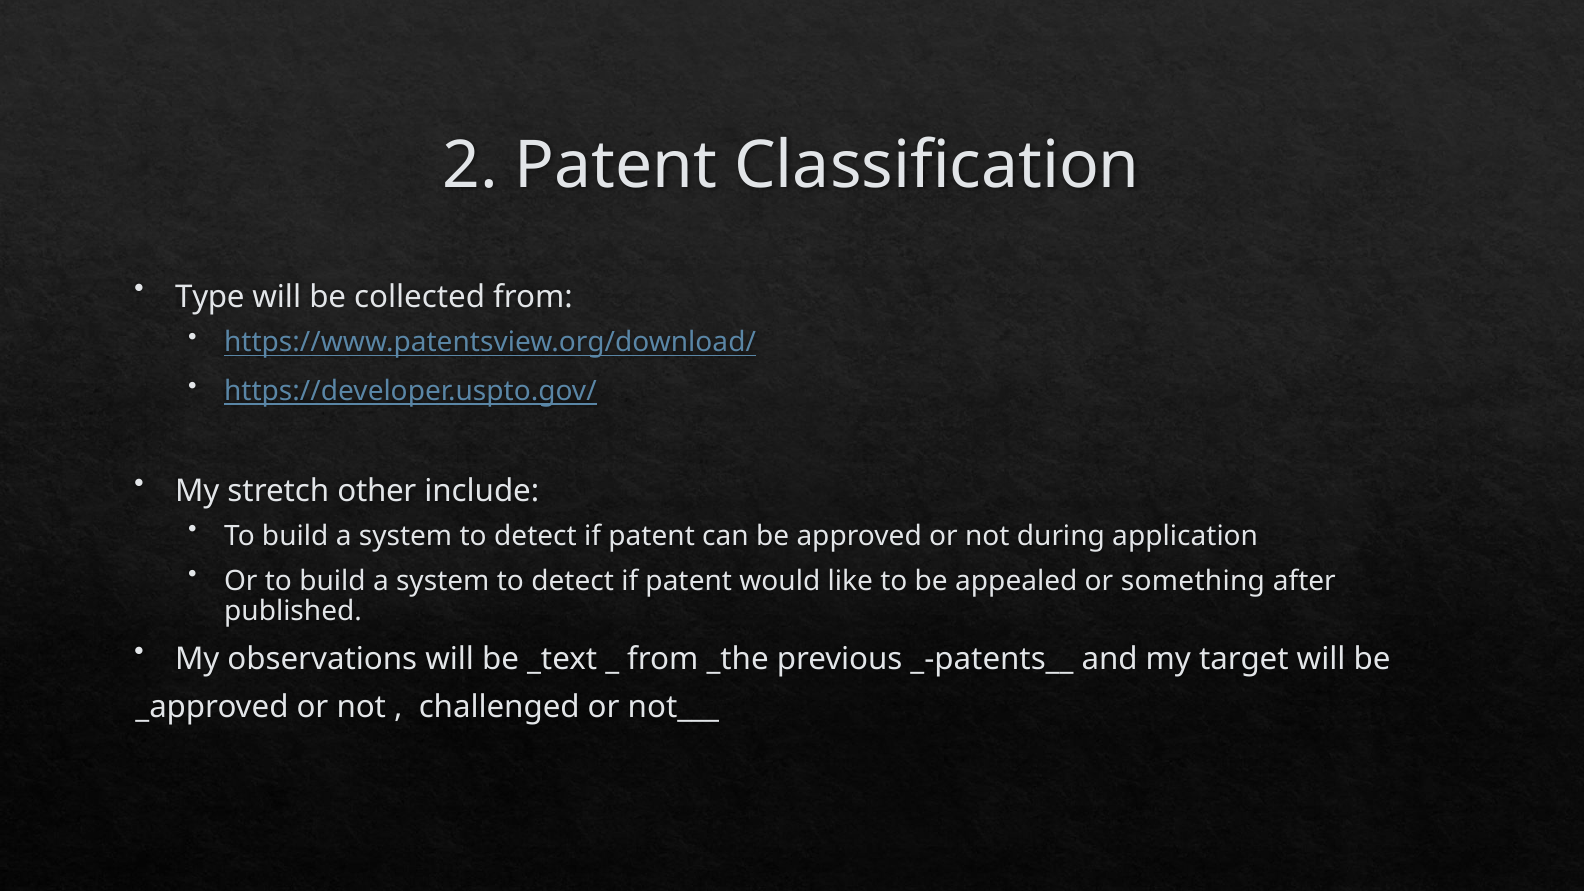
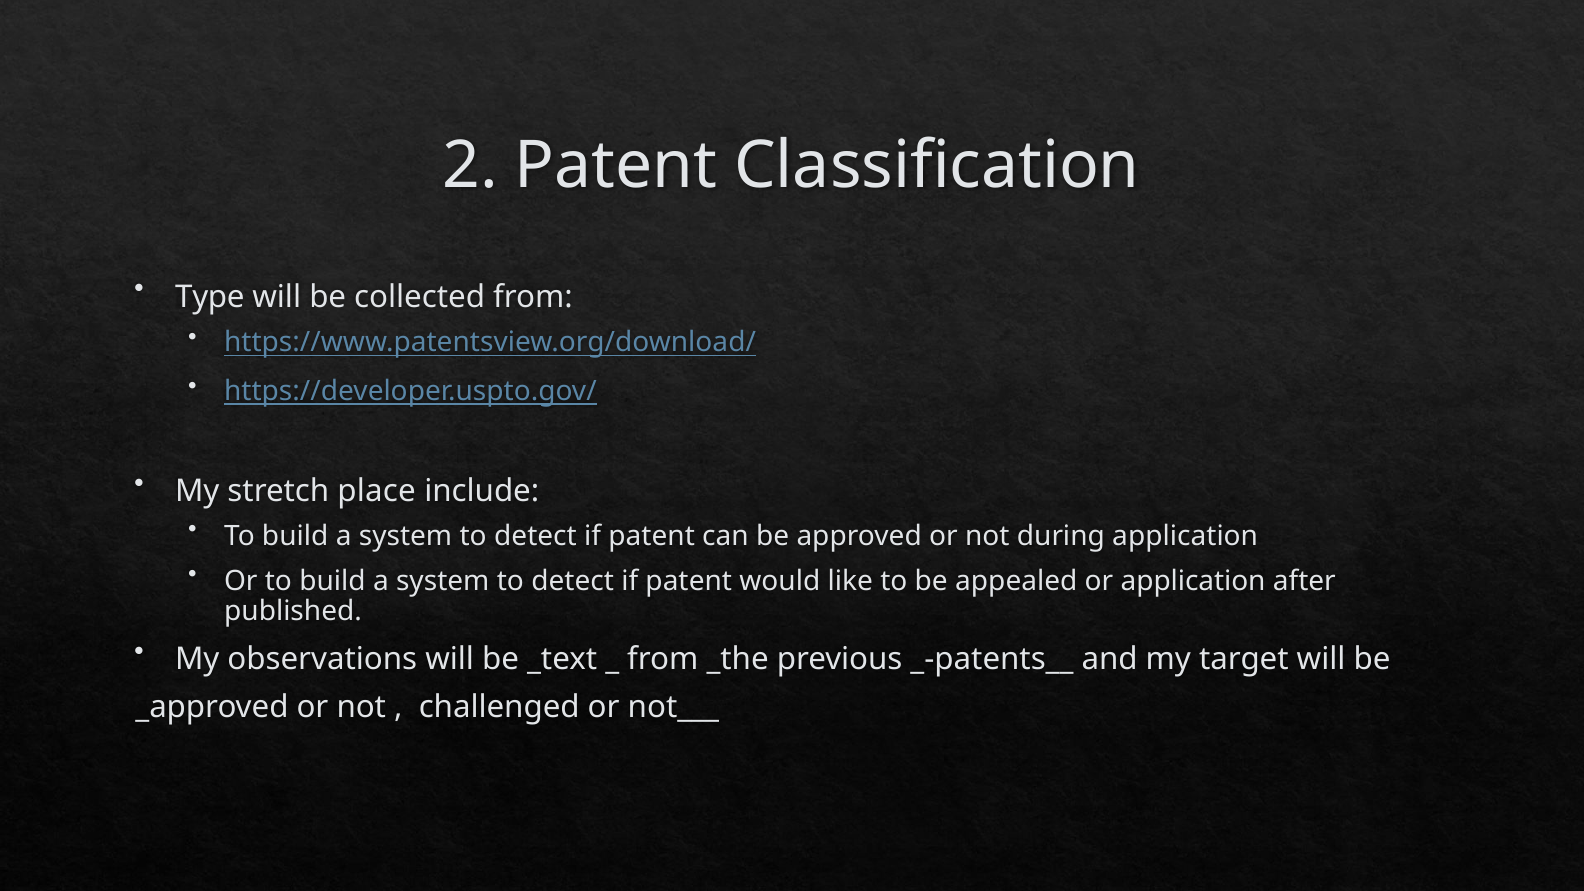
other: other -> place
or something: something -> application
